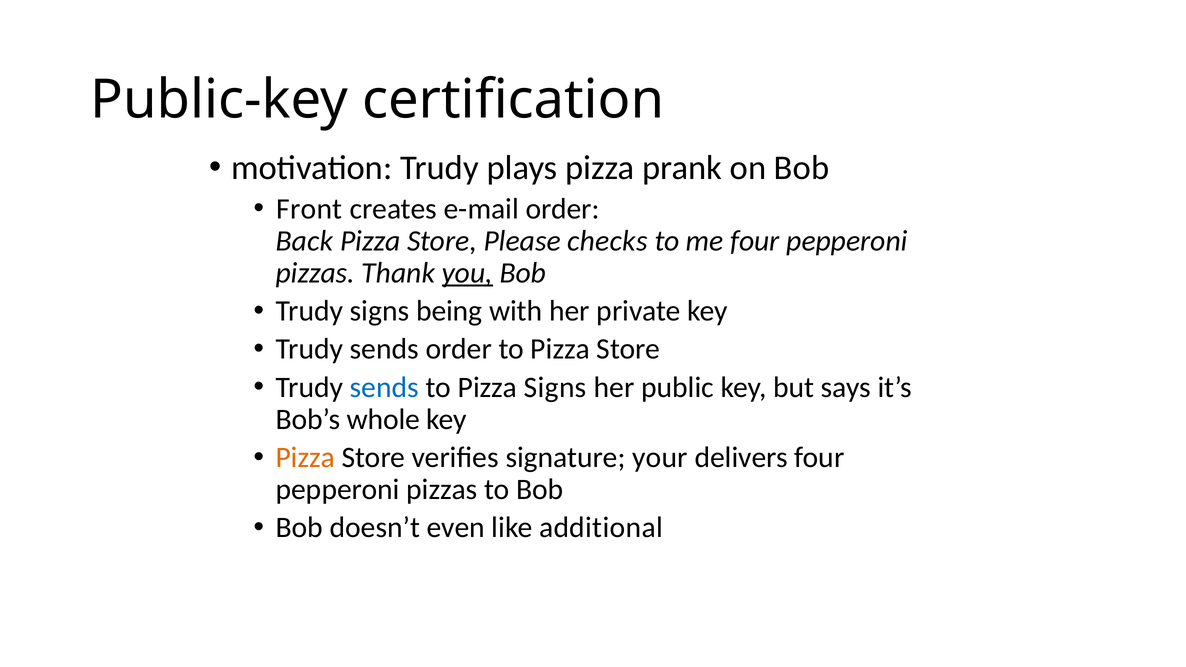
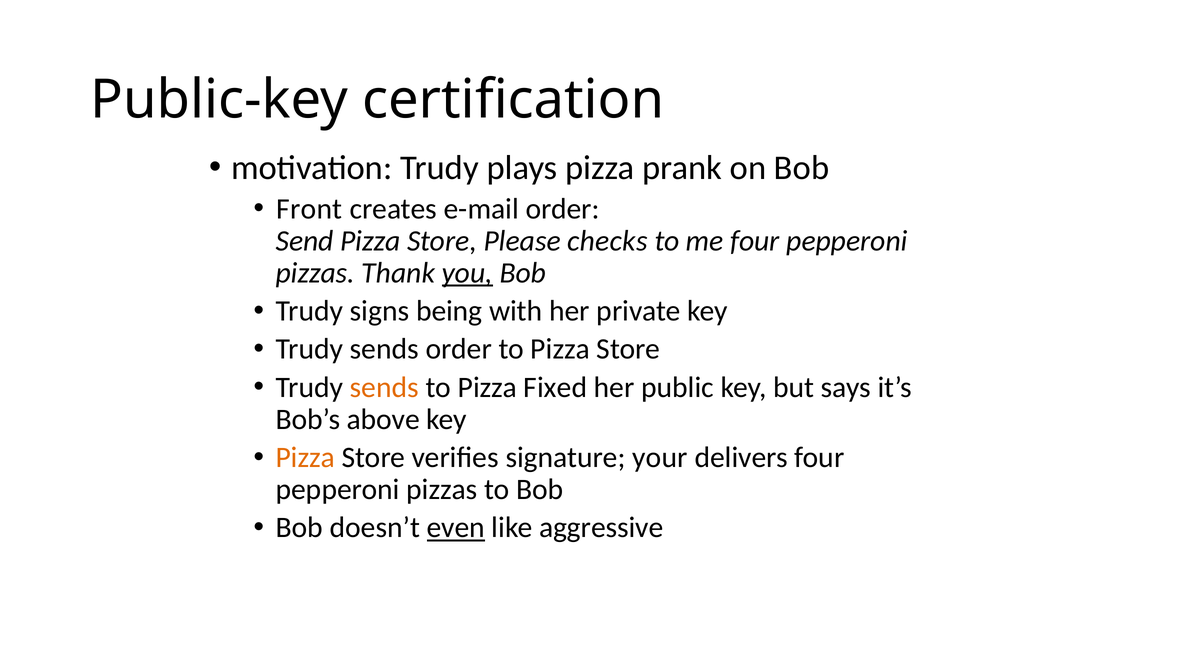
Back: Back -> Send
sends at (384, 387) colour: blue -> orange
Pizza Signs: Signs -> Fixed
whole: whole -> above
even underline: none -> present
additional: additional -> aggressive
